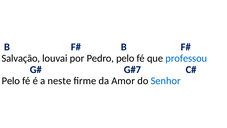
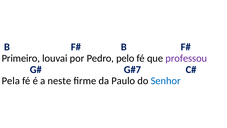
Salvação: Salvação -> Primeiro
professou colour: blue -> purple
Pelo at (11, 81): Pelo -> Pela
Amor: Amor -> Paulo
